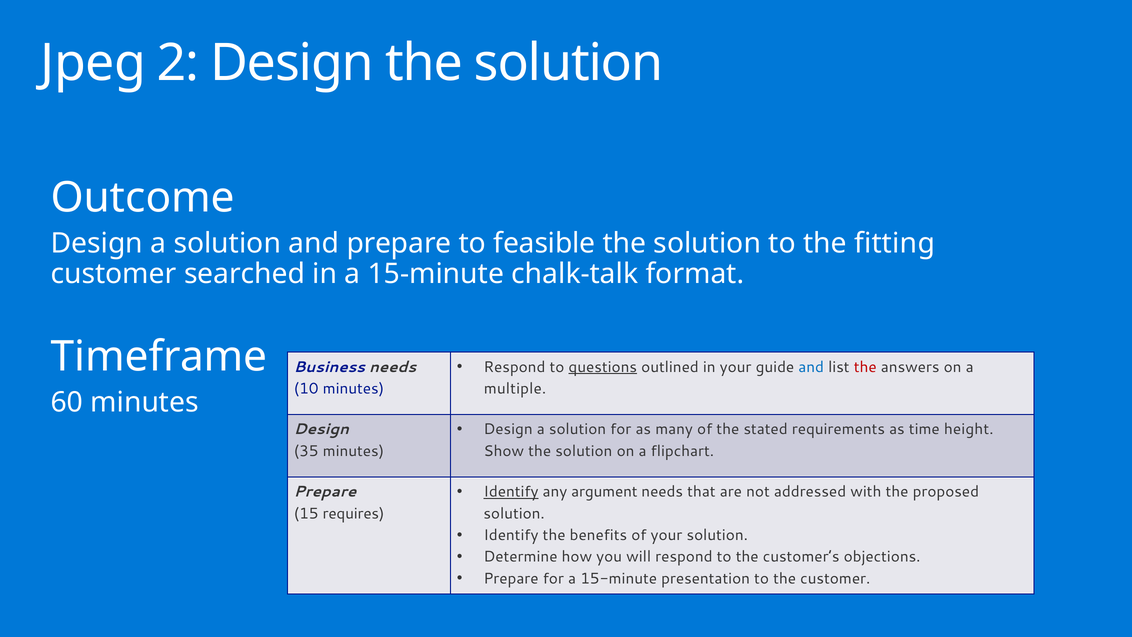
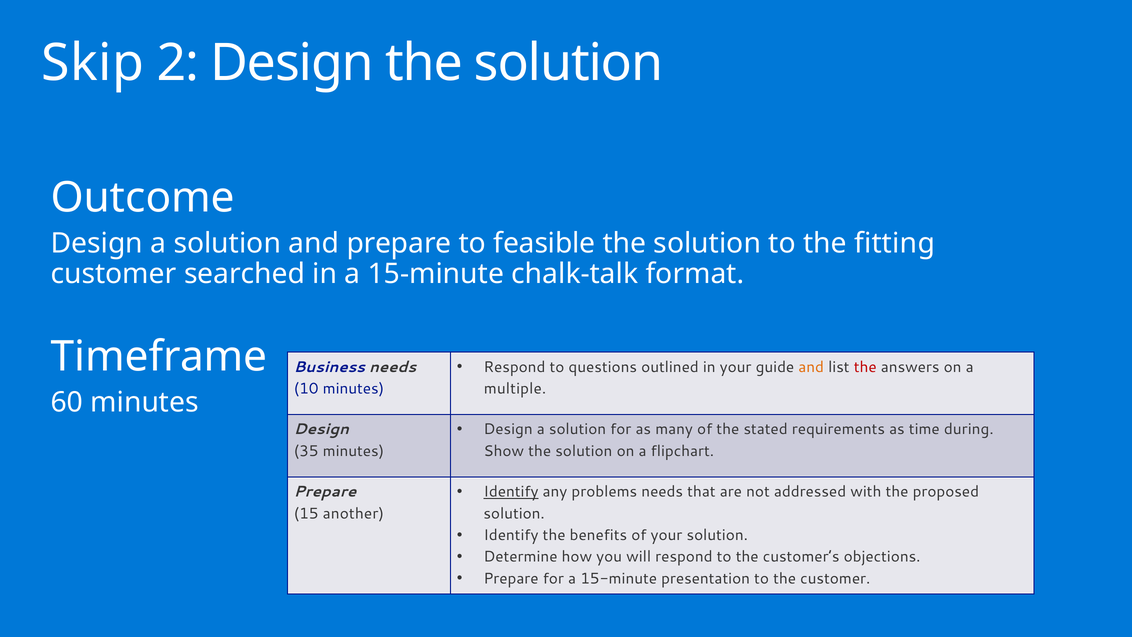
Jpeg: Jpeg -> Skip
questions underline: present -> none
and at (811, 367) colour: blue -> orange
height: height -> during
argument: argument -> problems
requires: requires -> another
